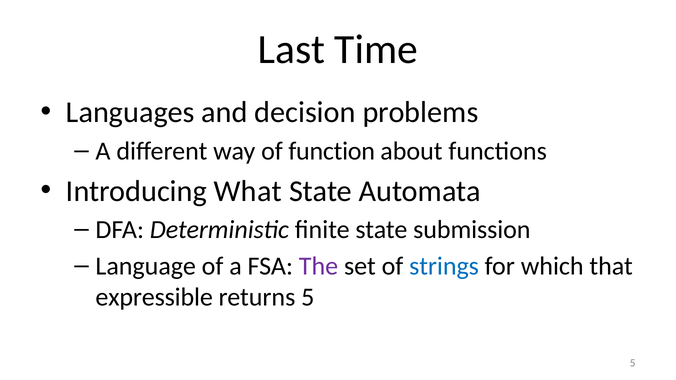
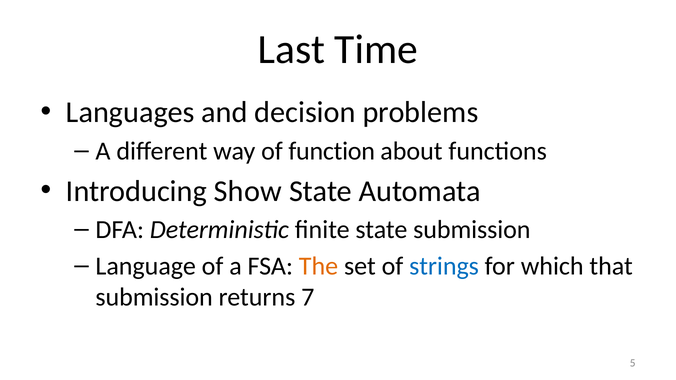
What: What -> Show
The colour: purple -> orange
expressible at (154, 298): expressible -> submission
returns 5: 5 -> 7
